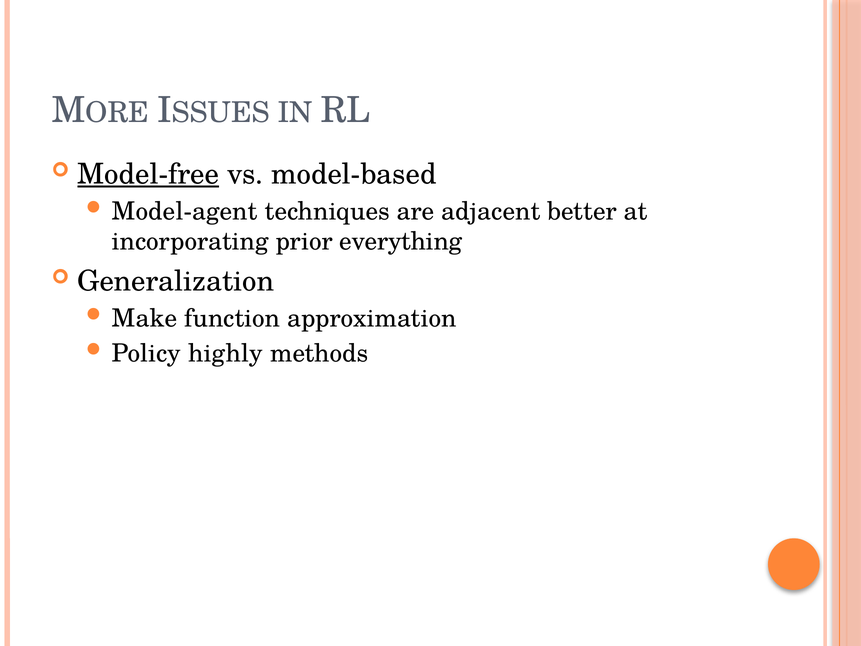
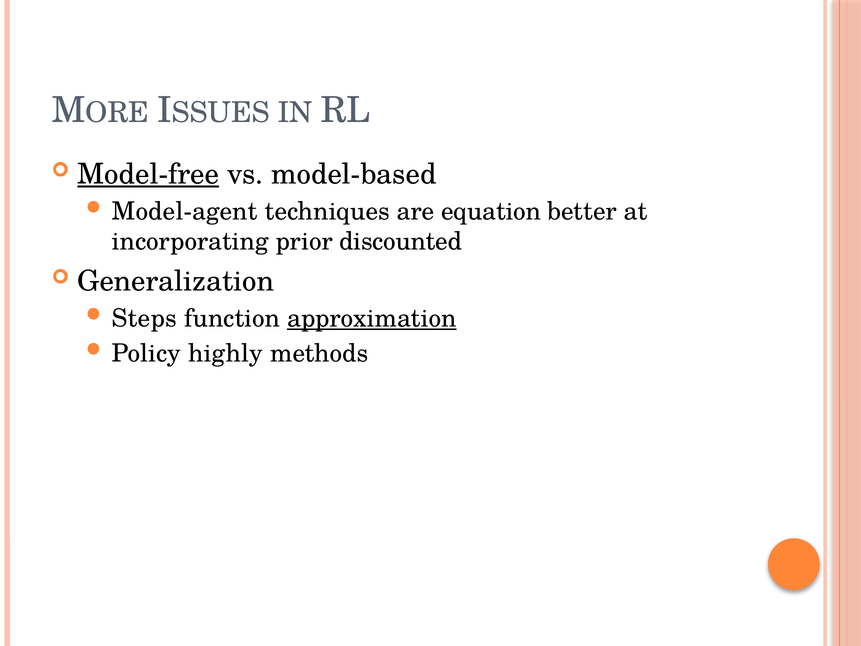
adjacent: adjacent -> equation
everything: everything -> discounted
Make: Make -> Steps
approximation underline: none -> present
